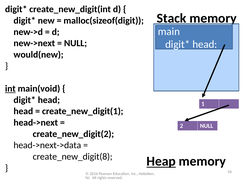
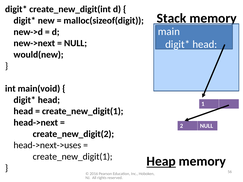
int underline: present -> none
head->next->data: head->next->data -> head->next->uses
create_new_digit(8 at (73, 157): create_new_digit(8 -> create_new_digit(1
